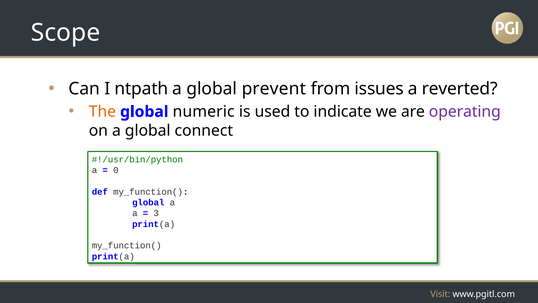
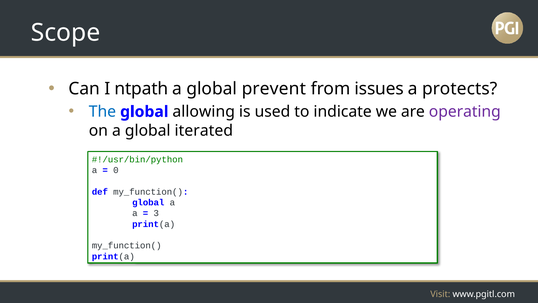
reverted: reverted -> protects
The colour: orange -> blue
numeric: numeric -> allowing
connect: connect -> iterated
